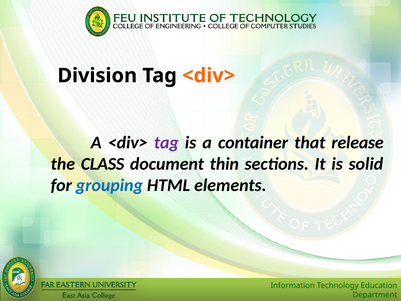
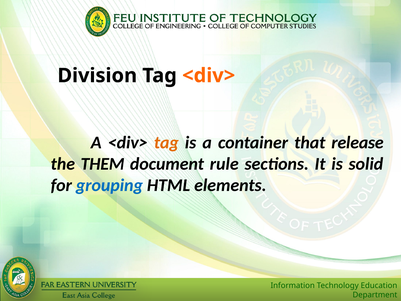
tag at (166, 142) colour: purple -> orange
CLASS: CLASS -> THEM
thin: thin -> rule
